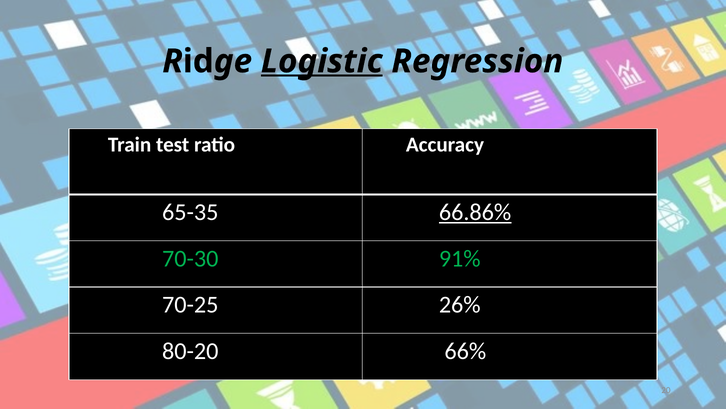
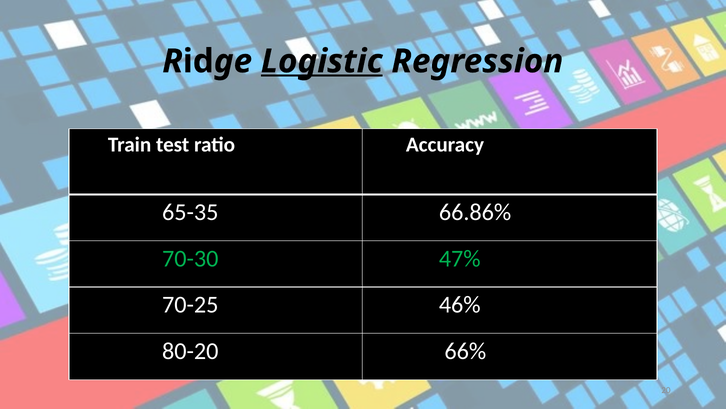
66.86% underline: present -> none
91%: 91% -> 47%
26%: 26% -> 46%
